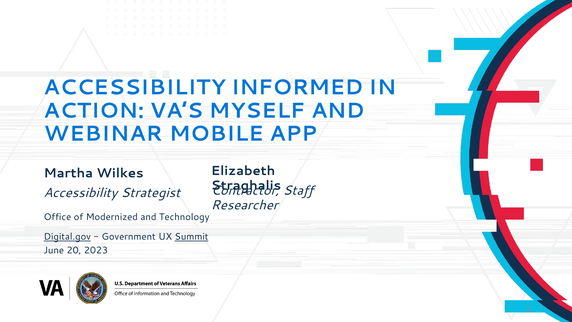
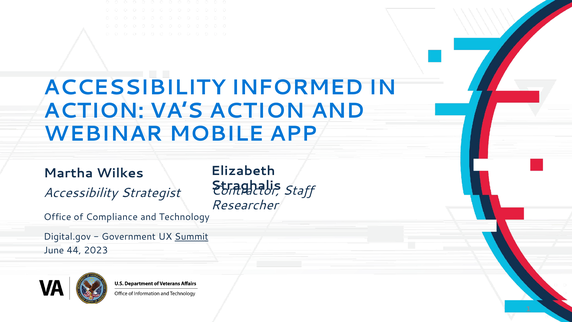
VA’S MYSELF: MYSELF -> ACTION
Modernized: Modernized -> Compliance
Digital.gov underline: present -> none
20: 20 -> 44
